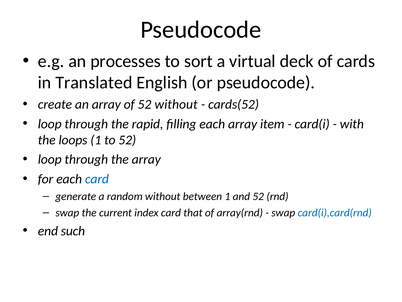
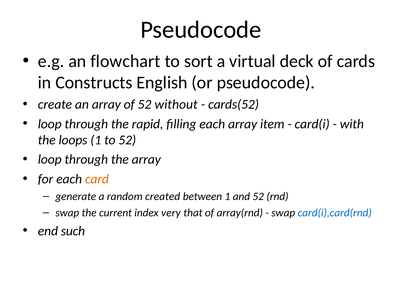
processes: processes -> flowchart
Translated: Translated -> Constructs
card at (97, 179) colour: blue -> orange
random without: without -> created
index card: card -> very
